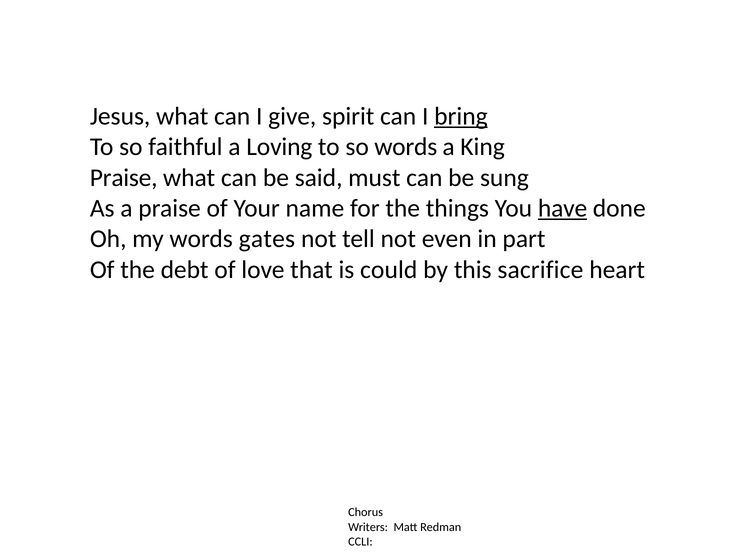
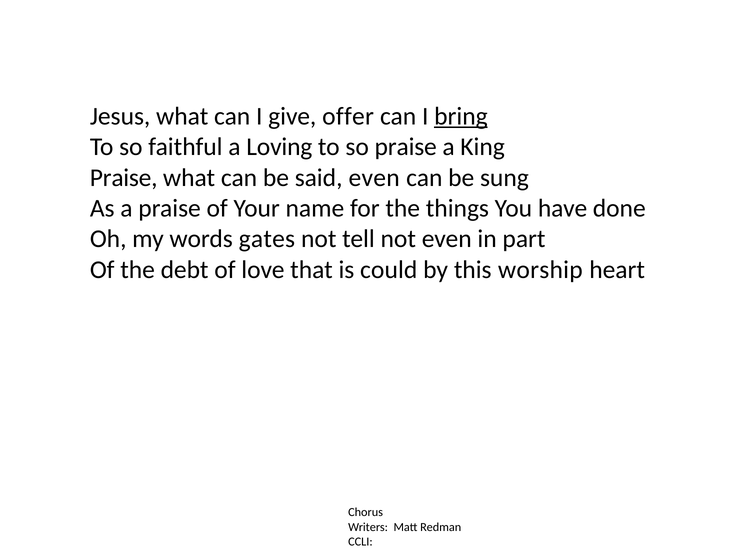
spirit: spirit -> offer
so words: words -> praise
said must: must -> even
have underline: present -> none
sacrifice: sacrifice -> worship
